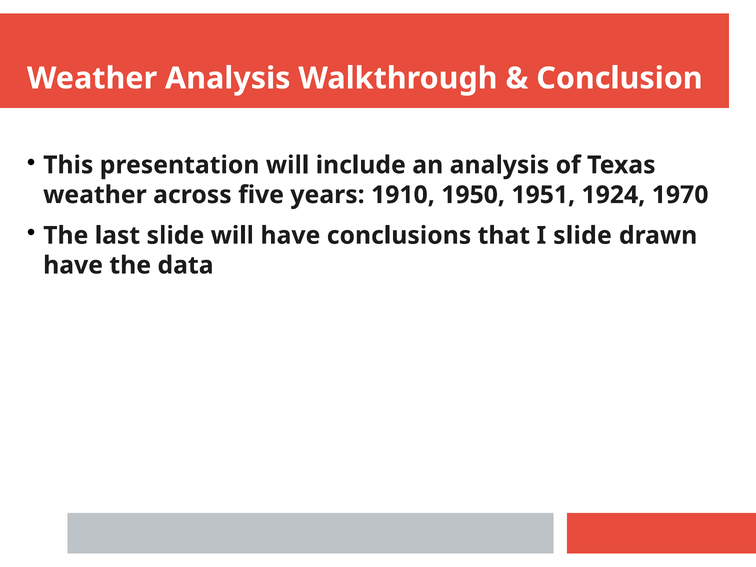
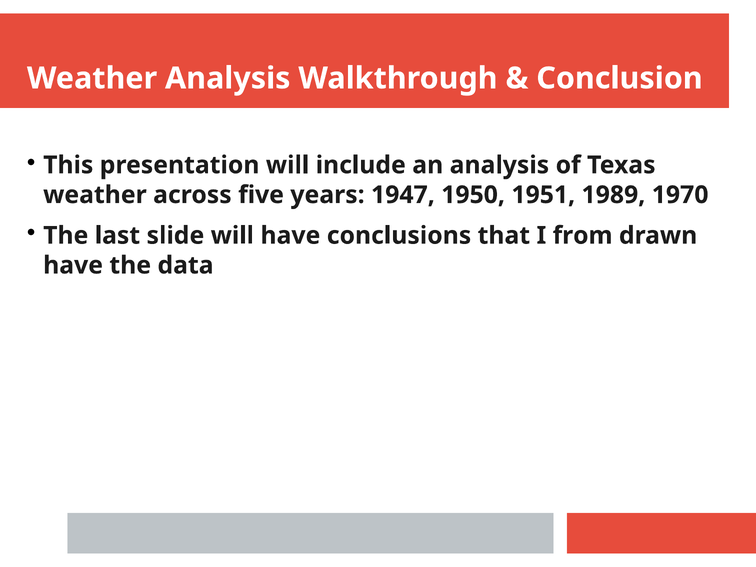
1910: 1910 -> 1947
1924: 1924 -> 1989
I slide: slide -> from
